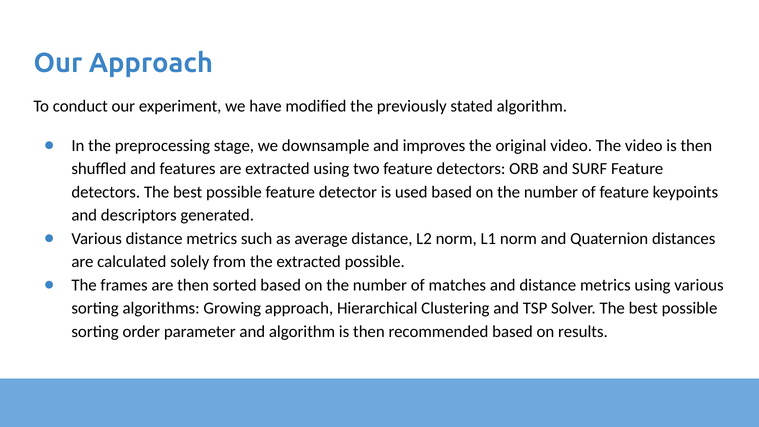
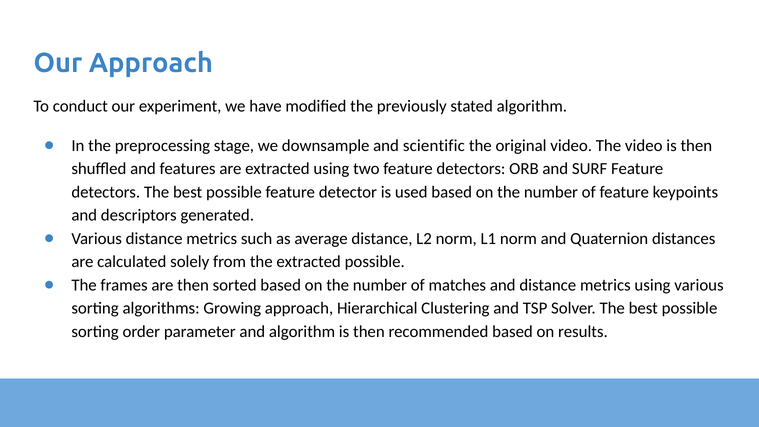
improves: improves -> scientific
